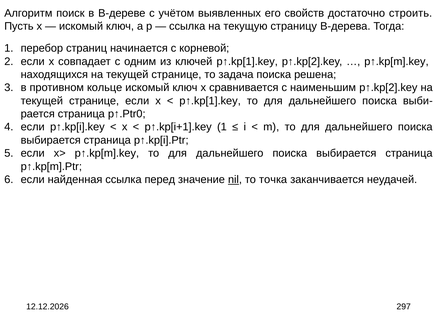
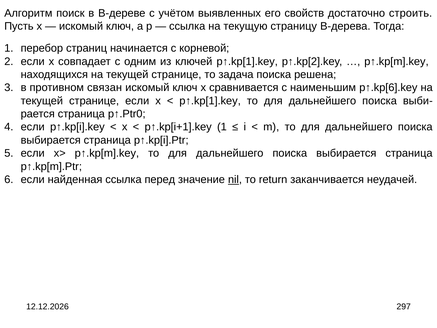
кольце: кольце -> связан
наименьшим p↑.kp[2].key: p↑.kp[2].key -> p↑.kp[6].key
точка: точка -> return
